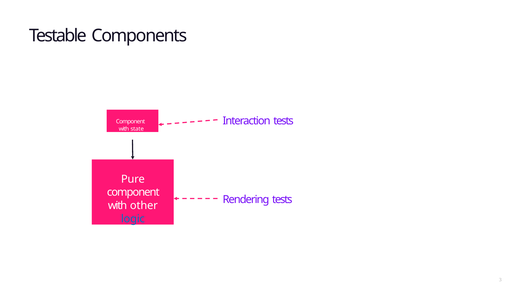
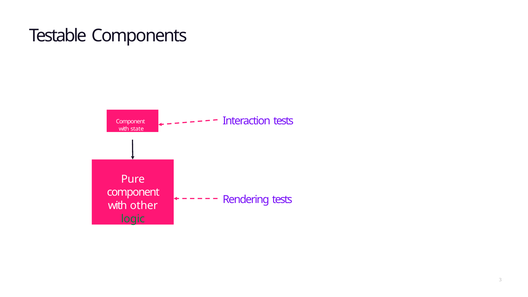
logic colour: blue -> green
